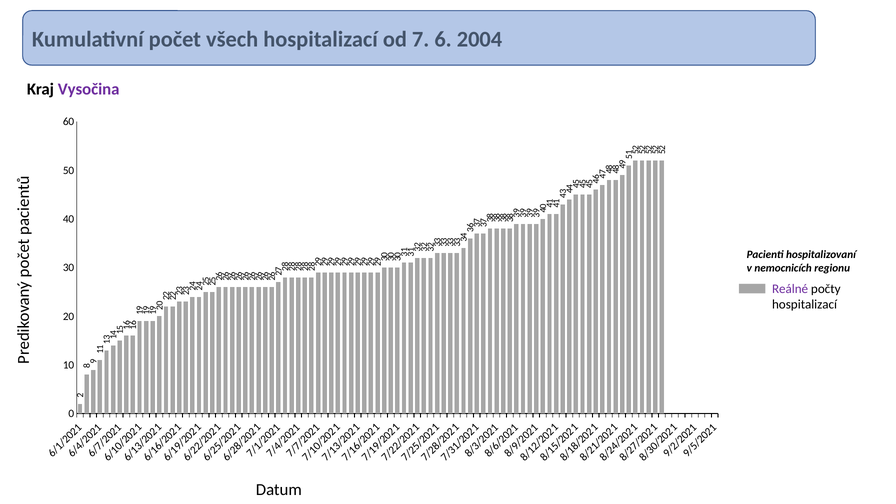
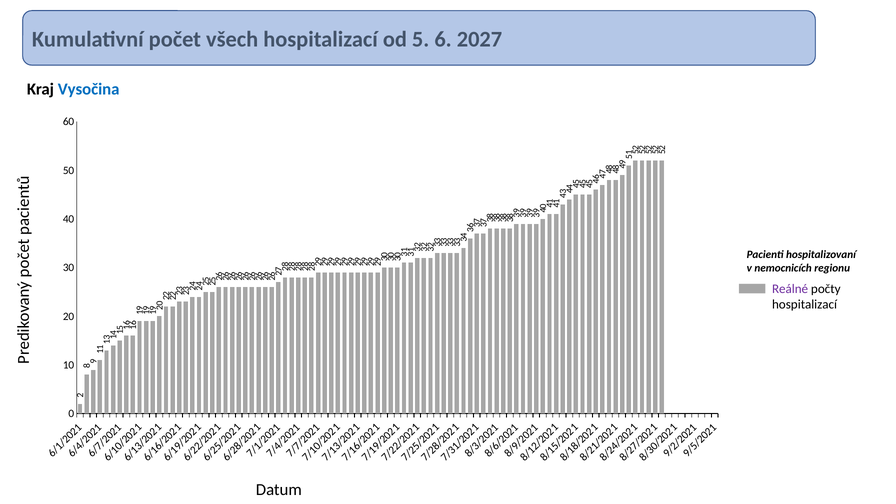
od 7: 7 -> 5
2004: 2004 -> 2027
Vysočina colour: purple -> blue
